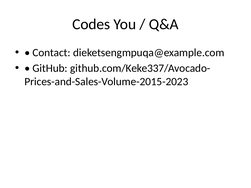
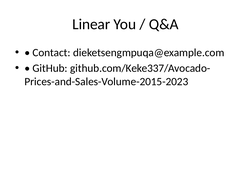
Codes: Codes -> Linear
